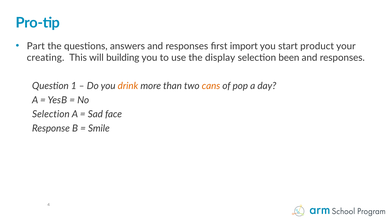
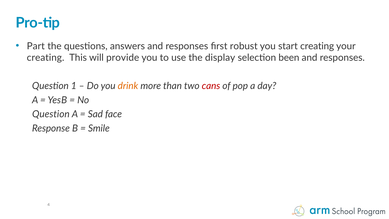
import: import -> robust
start product: product -> creating
building: building -> provide
cans colour: orange -> red
Selection at (51, 114): Selection -> Question
